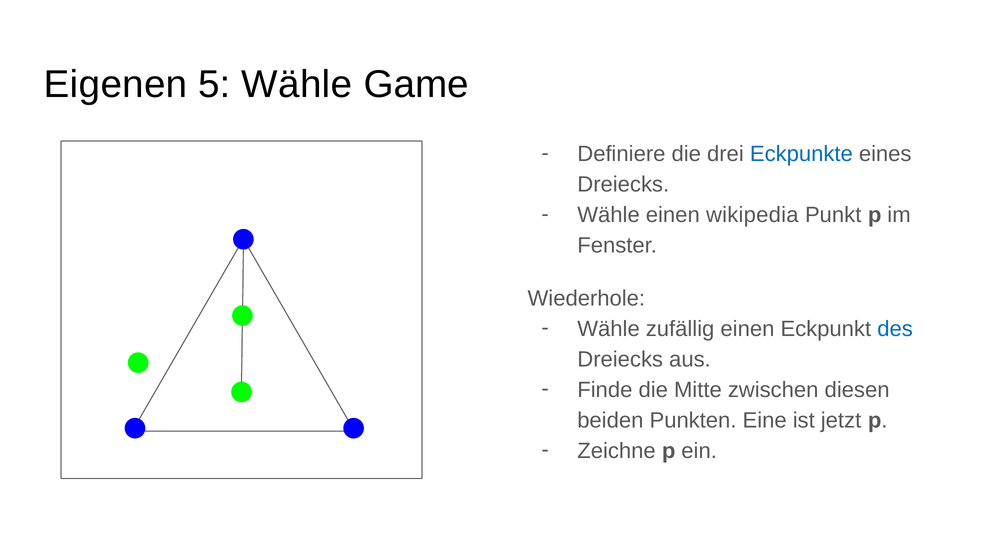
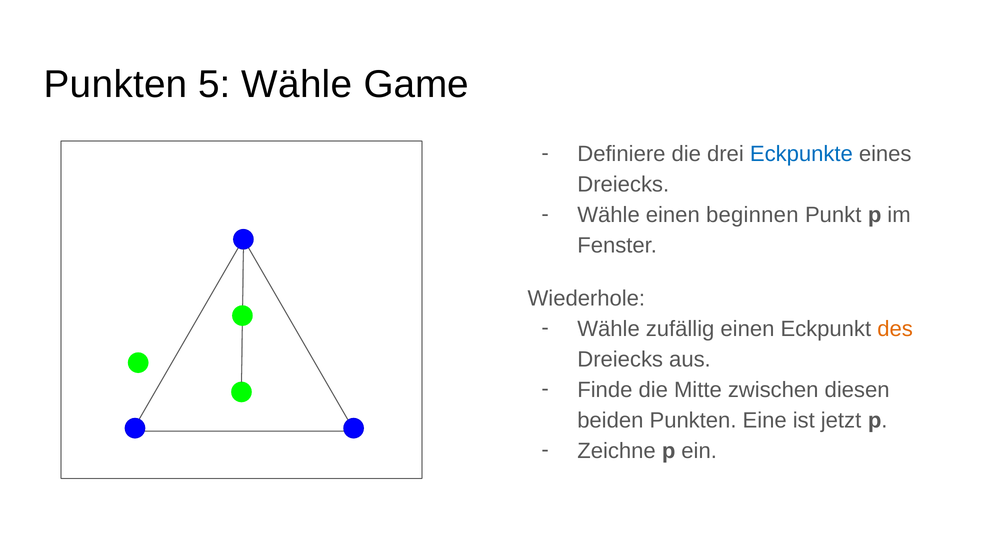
Eigenen at (116, 84): Eigenen -> Punkten
wikipedia: wikipedia -> beginnen
des colour: blue -> orange
